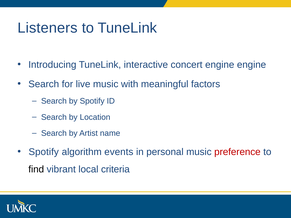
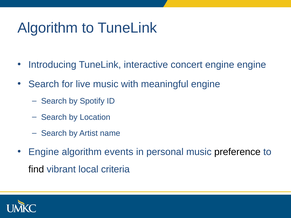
Listeners at (48, 28): Listeners -> Algorithm
meaningful factors: factors -> engine
Spotify at (44, 152): Spotify -> Engine
preference colour: red -> black
